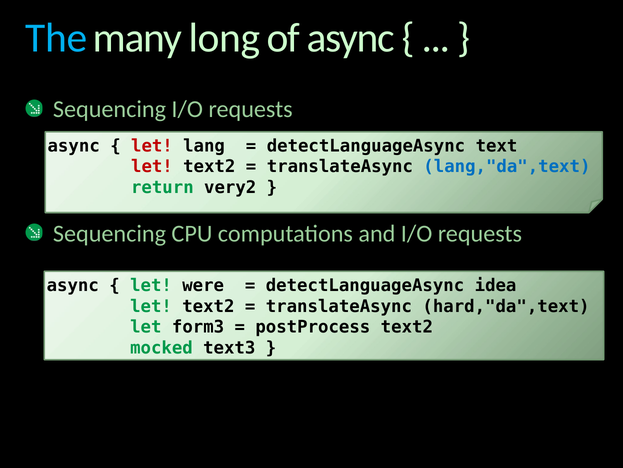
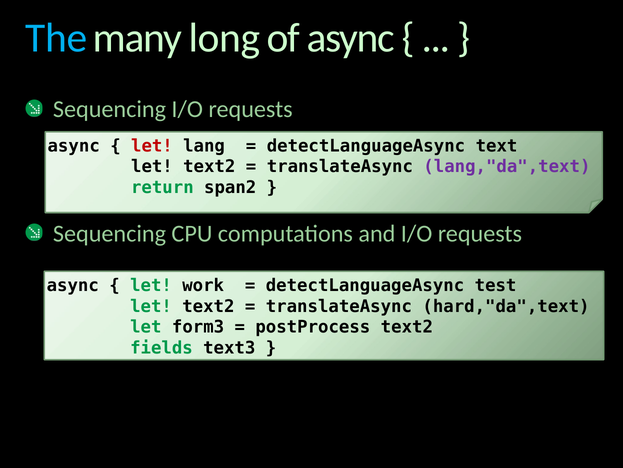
let at (152, 166) colour: red -> black
lang,"da",text colour: blue -> purple
very2: very2 -> span2
were: were -> work
idea: idea -> test
mocked: mocked -> fields
